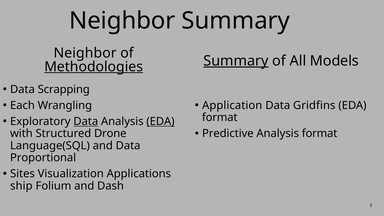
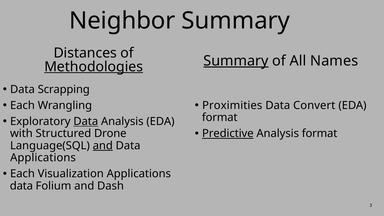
Neighbor at (85, 53): Neighbor -> Distances
Models: Models -> Names
Application: Application -> Proximities
Gridfins: Gridfins -> Convert
EDA at (160, 121) underline: present -> none
Predictive underline: none -> present
and at (103, 146) underline: none -> present
Proportional at (43, 158): Proportional -> Applications
Sites at (22, 174): Sites -> Each
ship at (21, 186): ship -> data
